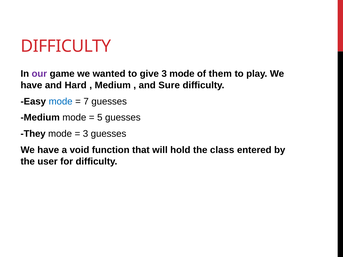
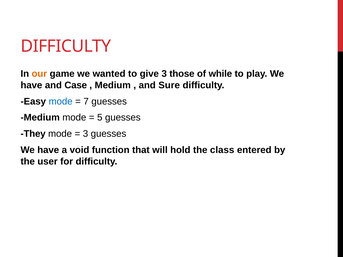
our colour: purple -> orange
3 mode: mode -> those
them: them -> while
Hard: Hard -> Case
